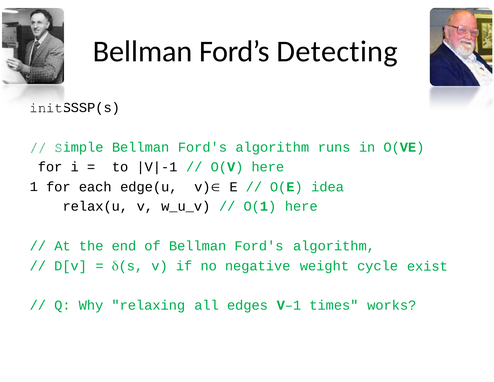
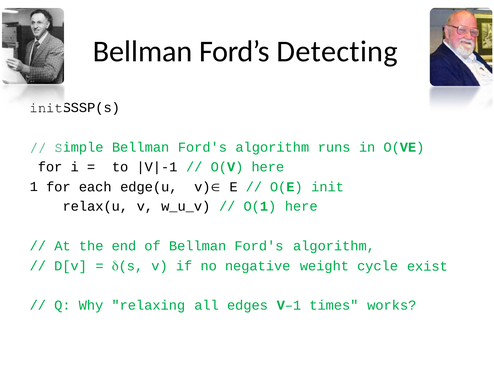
O(E idea: idea -> init
